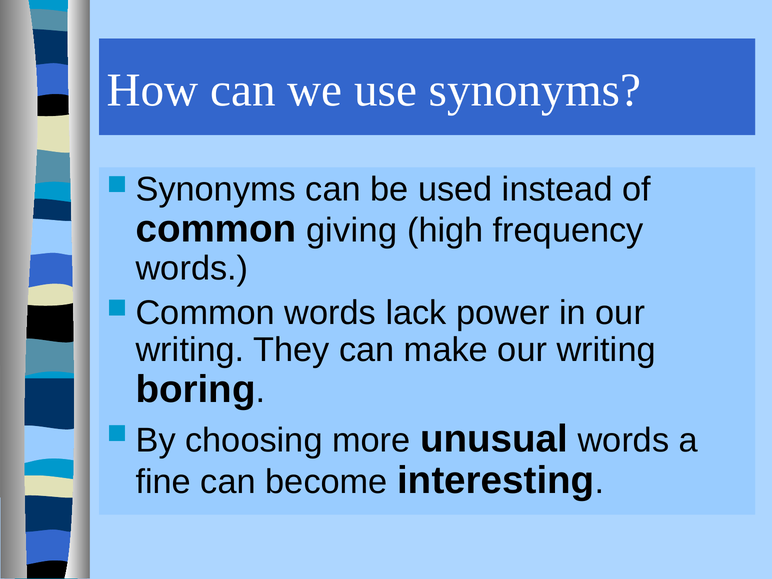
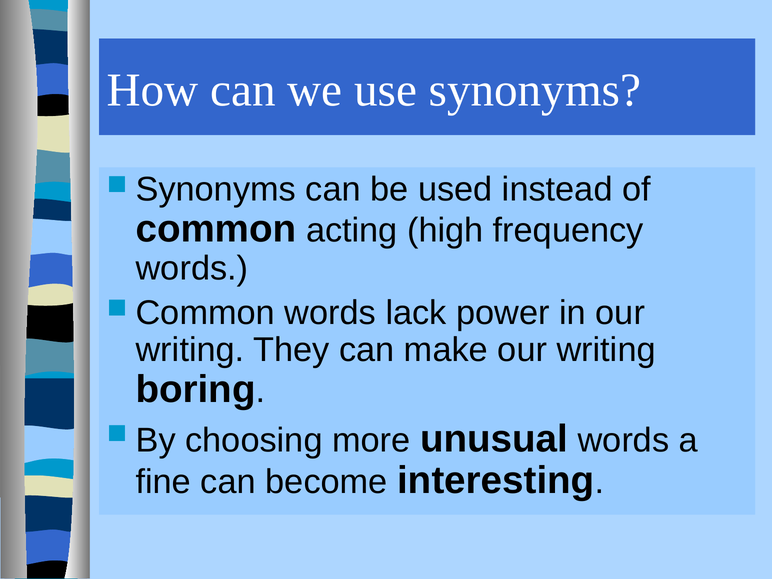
giving: giving -> acting
